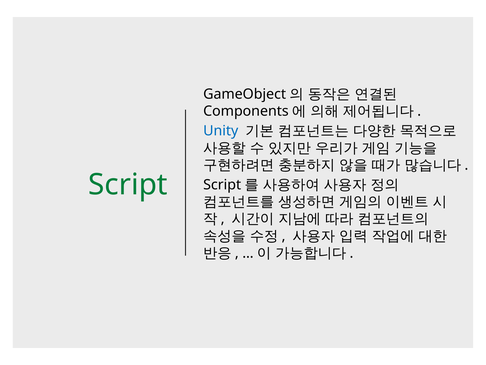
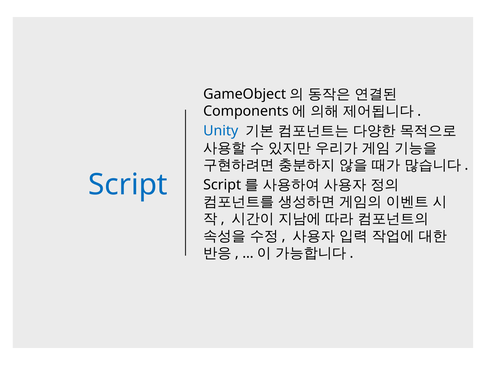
Script at (128, 184) colour: green -> blue
